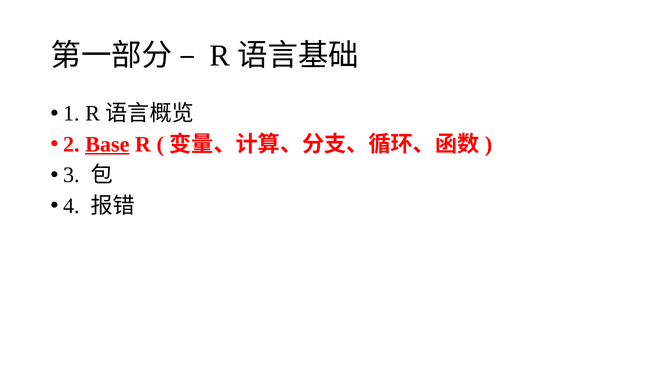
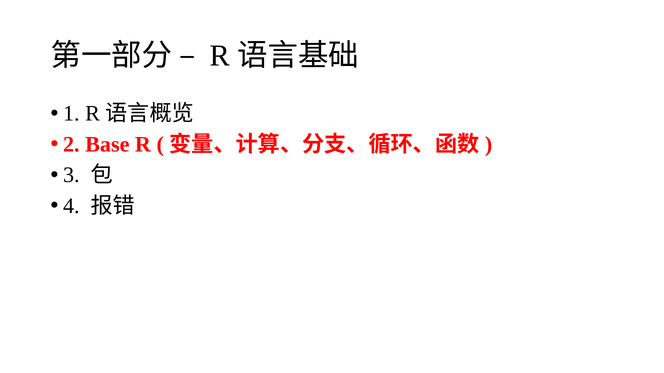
Base underline: present -> none
